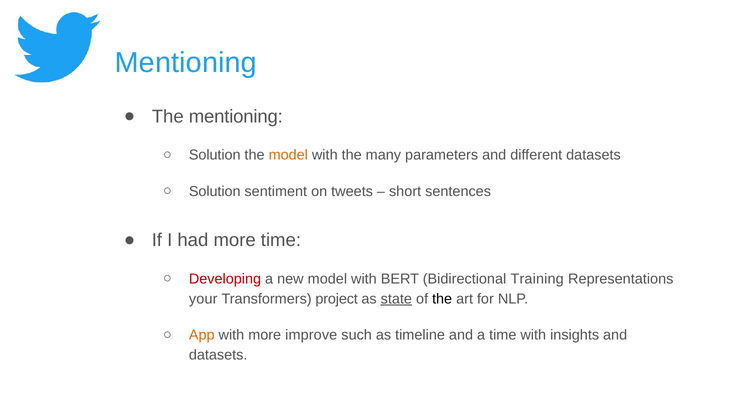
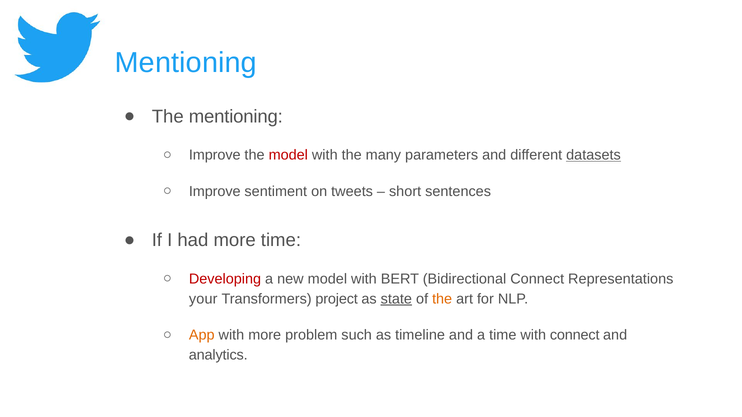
Solution at (215, 155): Solution -> Improve
model at (288, 155) colour: orange -> red
datasets at (594, 155) underline: none -> present
Solution at (215, 192): Solution -> Improve
Bidirectional Training: Training -> Connect
the at (442, 299) colour: black -> orange
improve: improve -> problem
with insights: insights -> connect
datasets at (218, 355): datasets -> analytics
